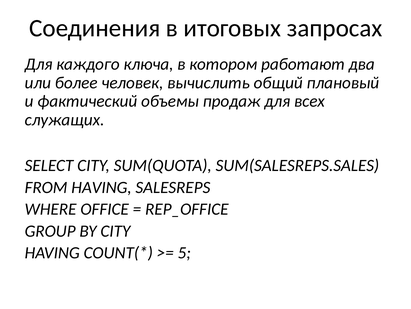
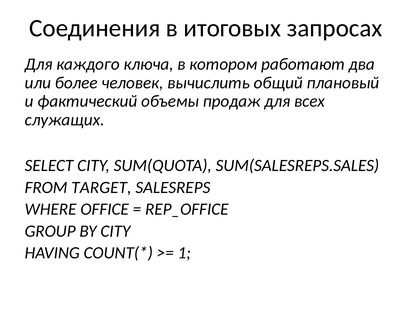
FROM HAVING: HAVING -> TARGET
5: 5 -> 1
